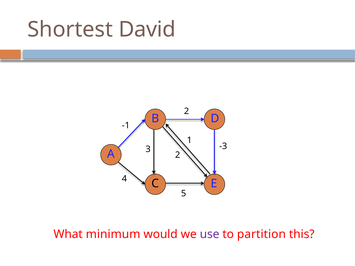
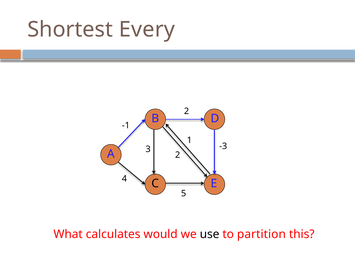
David: David -> Every
minimum: minimum -> calculates
use colour: purple -> black
